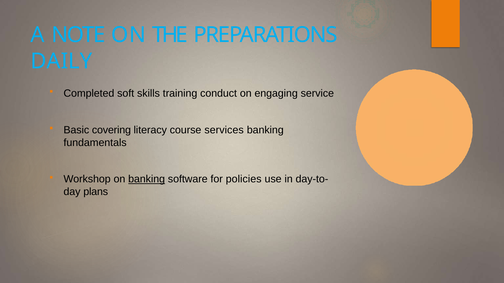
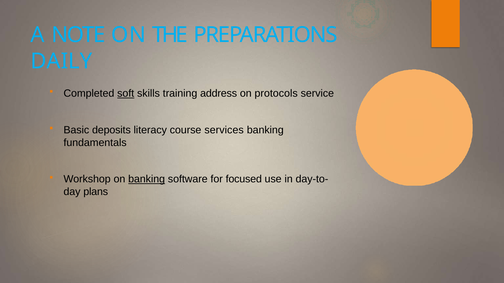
soft underline: none -> present
conduct: conduct -> address
engaging: engaging -> protocols
covering: covering -> deposits
policies: policies -> focused
